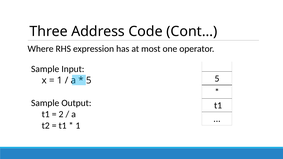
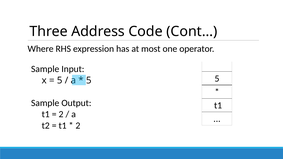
1 at (60, 80): 1 -> 5
1 at (78, 126): 1 -> 2
